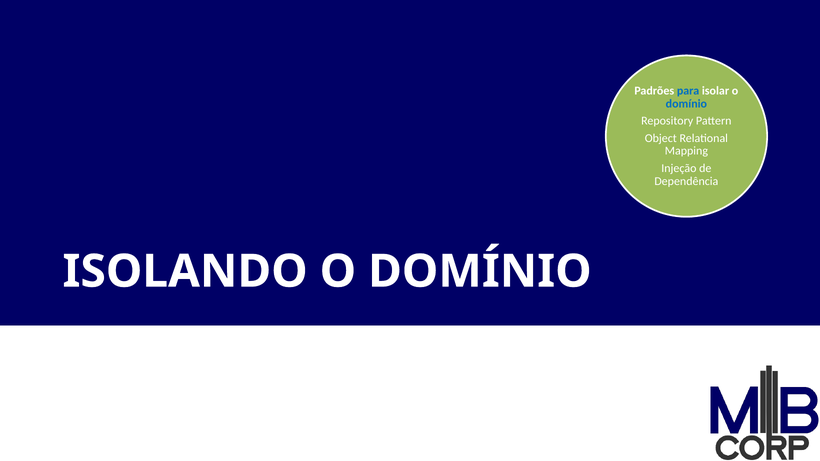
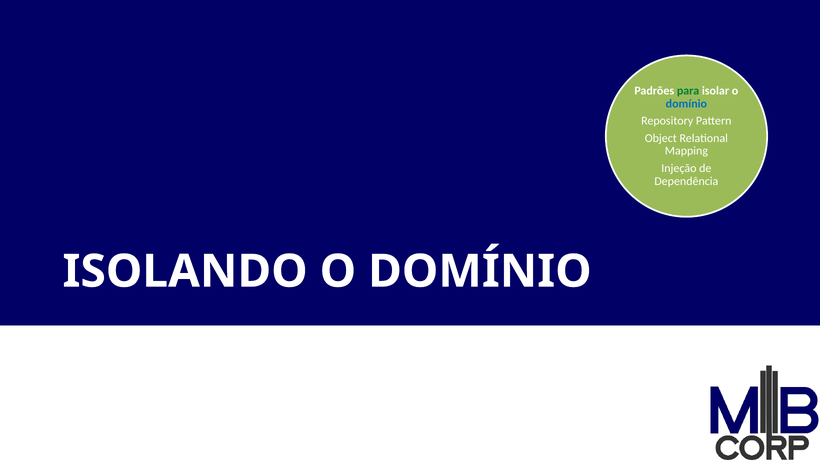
para colour: blue -> green
